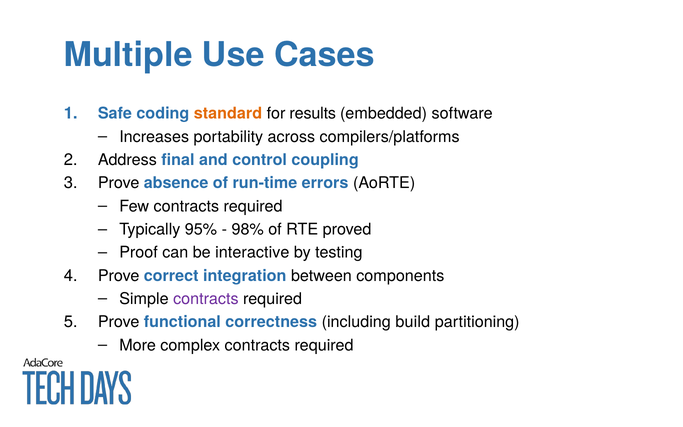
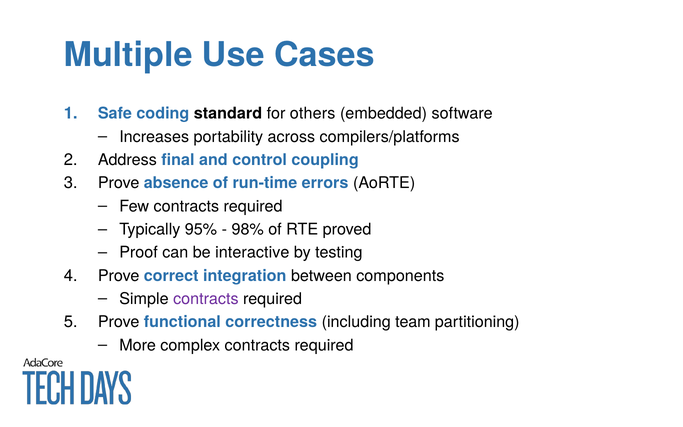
standard colour: orange -> black
results: results -> others
build: build -> team
